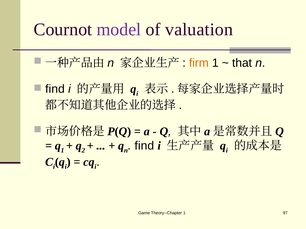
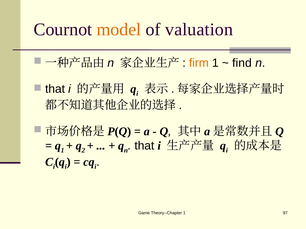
model colour: purple -> orange
that: that -> find
find at (55, 89): find -> that
find at (144, 146): find -> that
